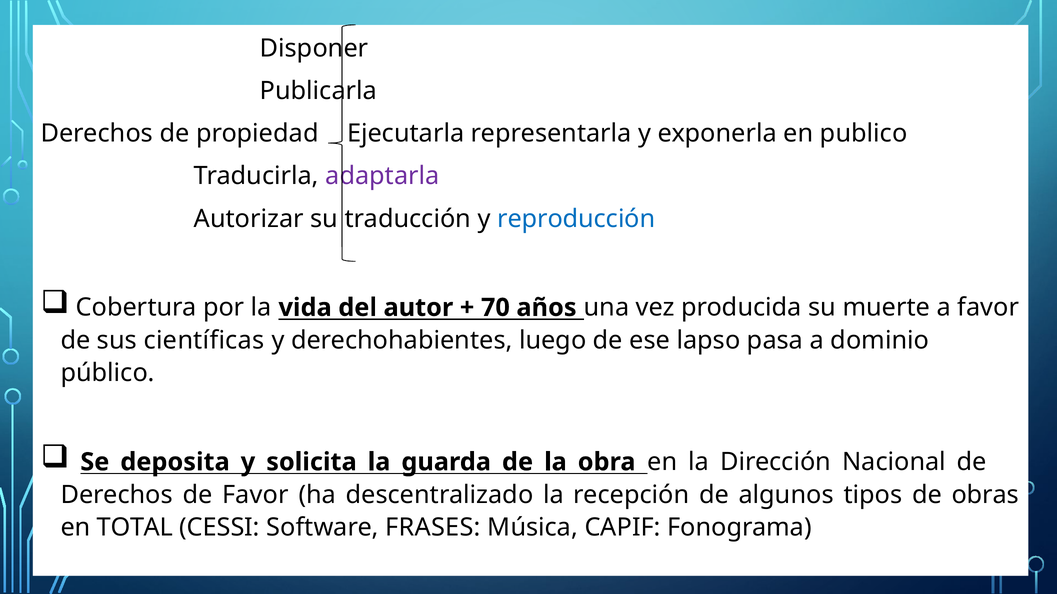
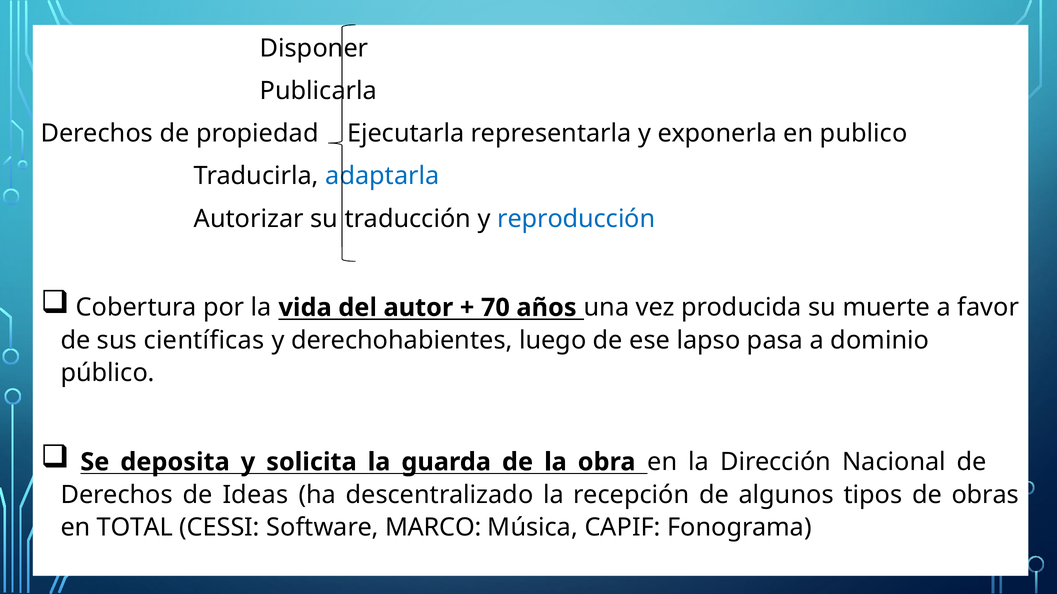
adaptarla colour: purple -> blue
de Favor: Favor -> Ideas
FRASES: FRASES -> MARCO
